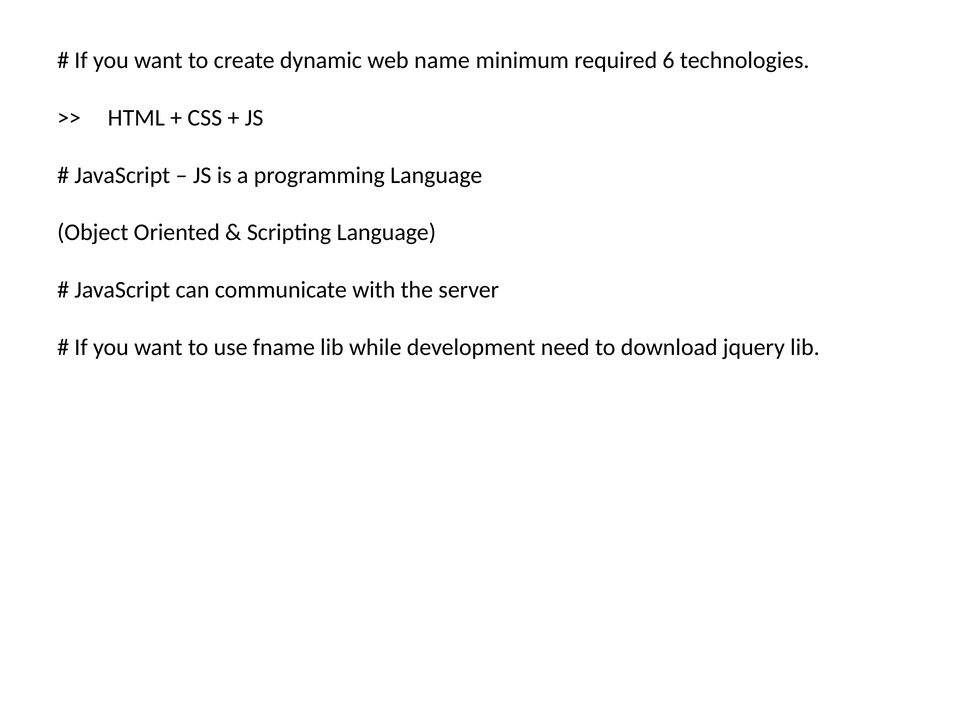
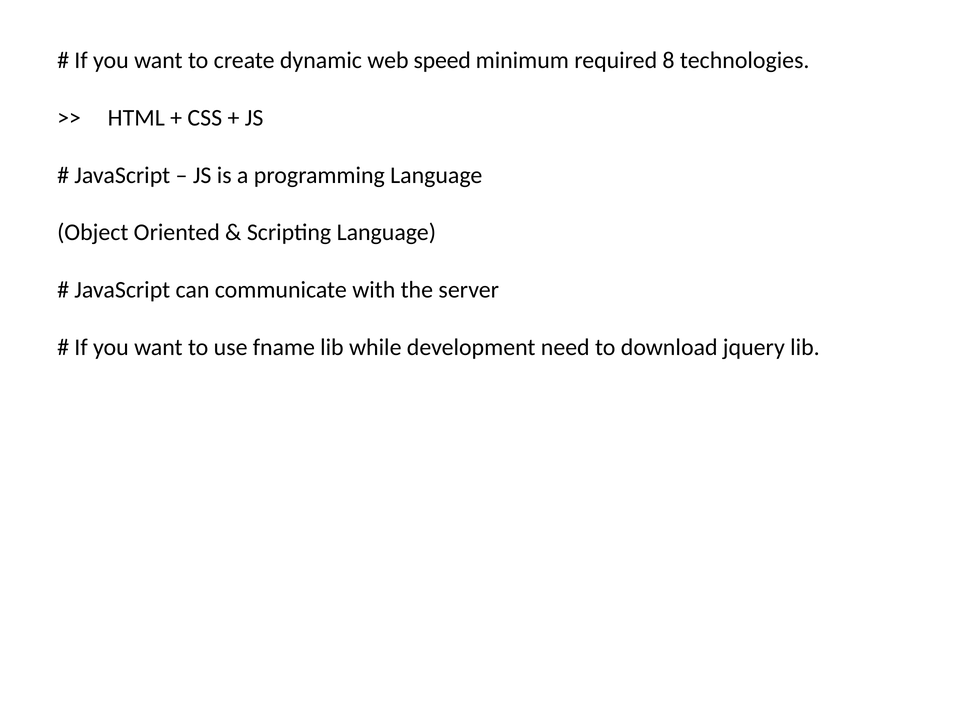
name: name -> speed
6: 6 -> 8
